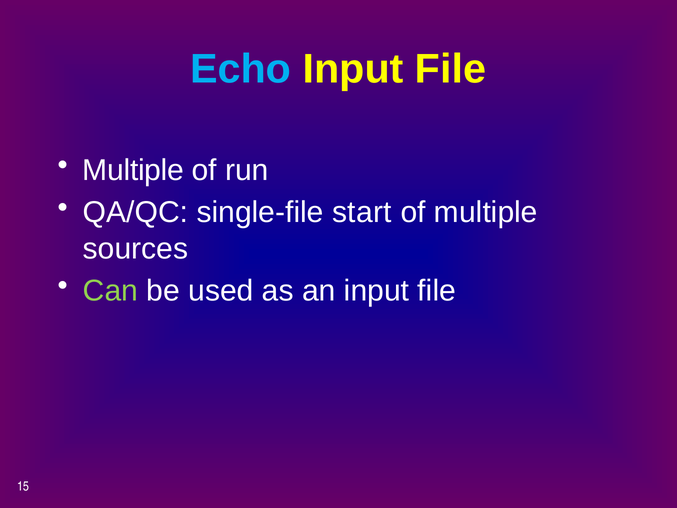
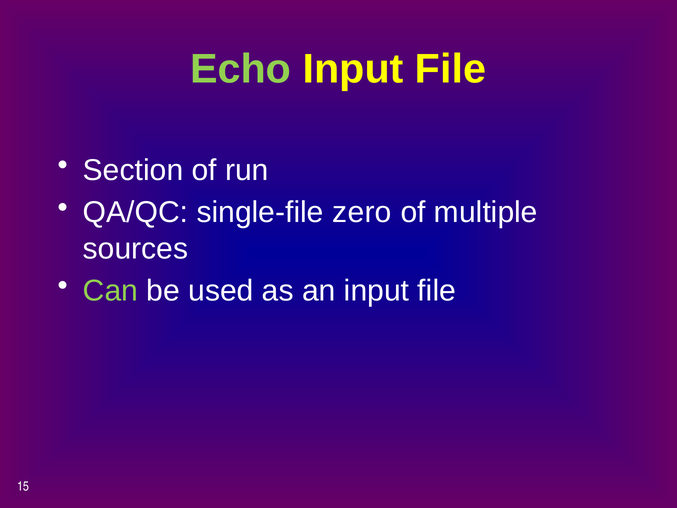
Echo colour: light blue -> light green
Multiple at (133, 170): Multiple -> Section
start: start -> zero
